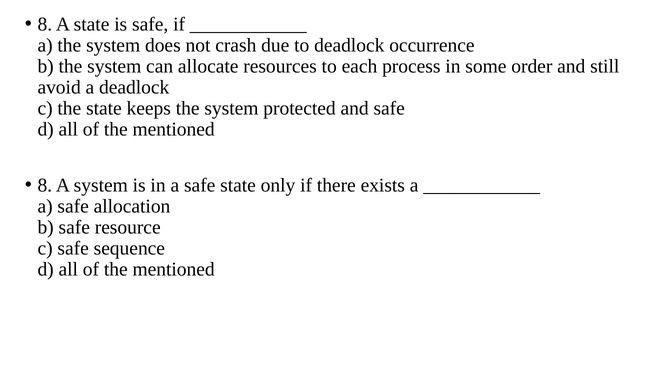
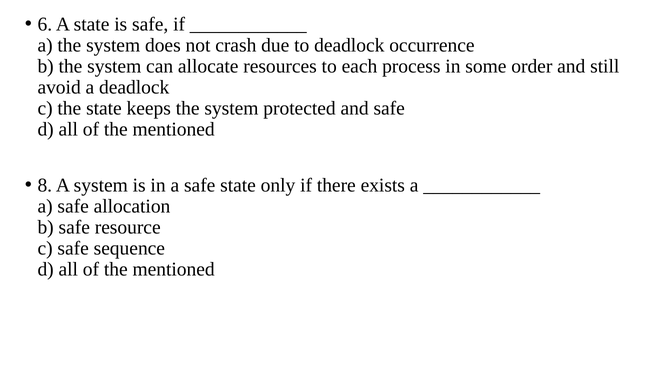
8 at (45, 24): 8 -> 6
